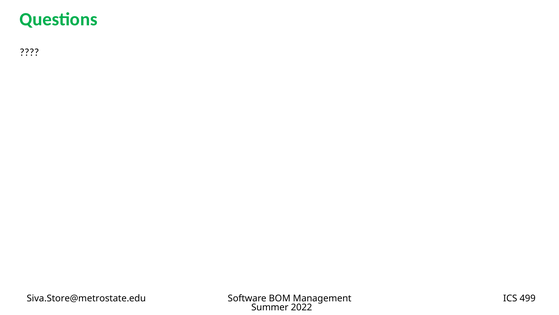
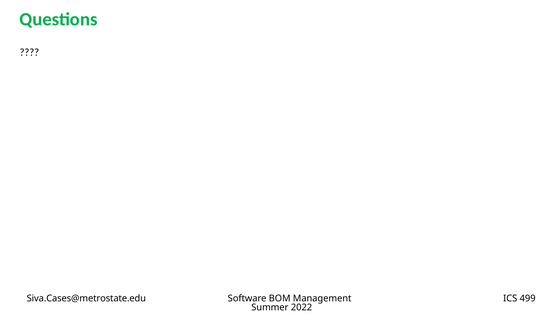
Siva.Store@metrostate.edu: Siva.Store@metrostate.edu -> Siva.Cases@metrostate.edu
